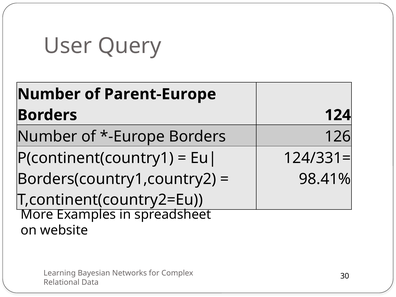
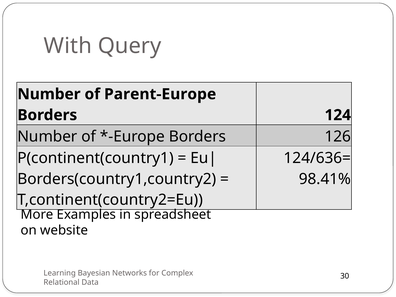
User: User -> With
124/331=: 124/331= -> 124/636=
